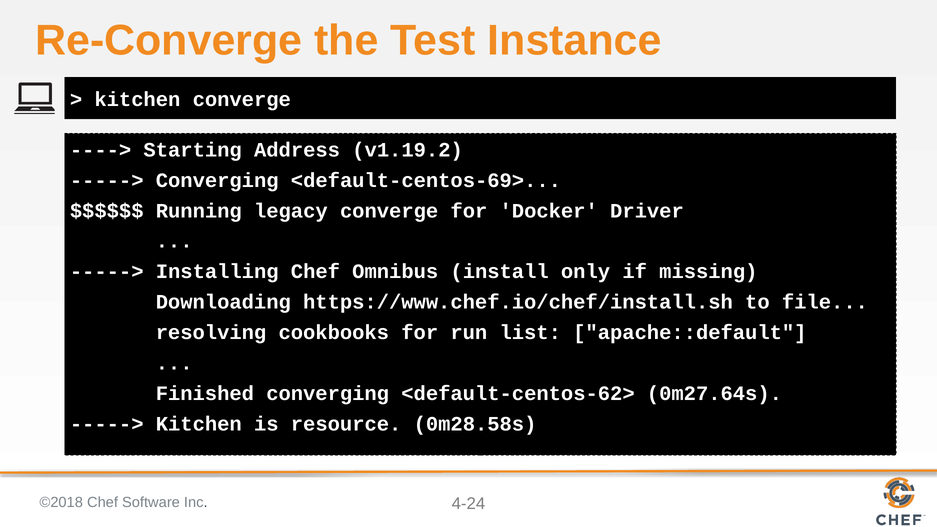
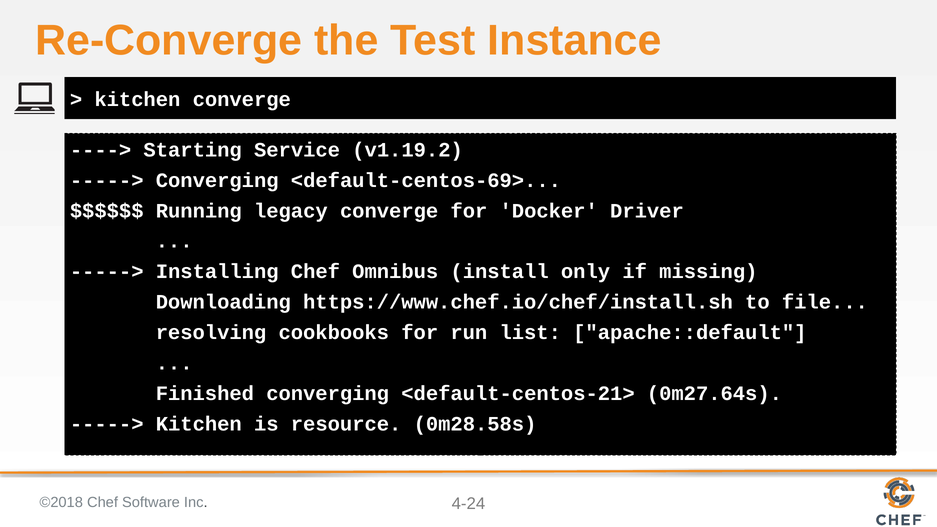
Address: Address -> Service
<default-centos-62>: <default-centos-62> -> <default-centos-21>
